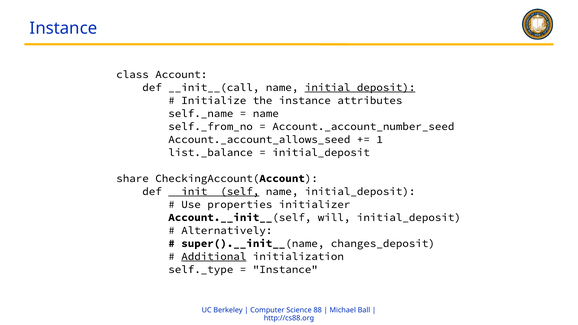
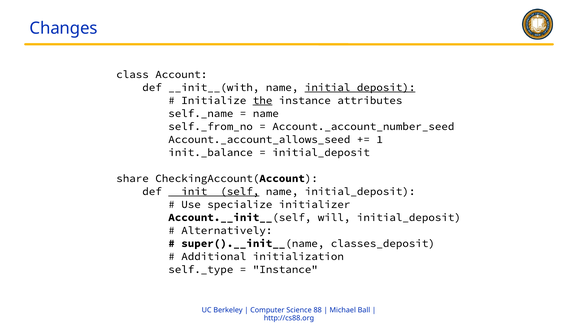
Instance at (63, 28): Instance -> Changes
__init__(call: __init__(call -> __init__(with
the underline: none -> present
list._balance: list._balance -> init._balance
properties: properties -> specialize
changes_deposit: changes_deposit -> classes_deposit
Additional underline: present -> none
